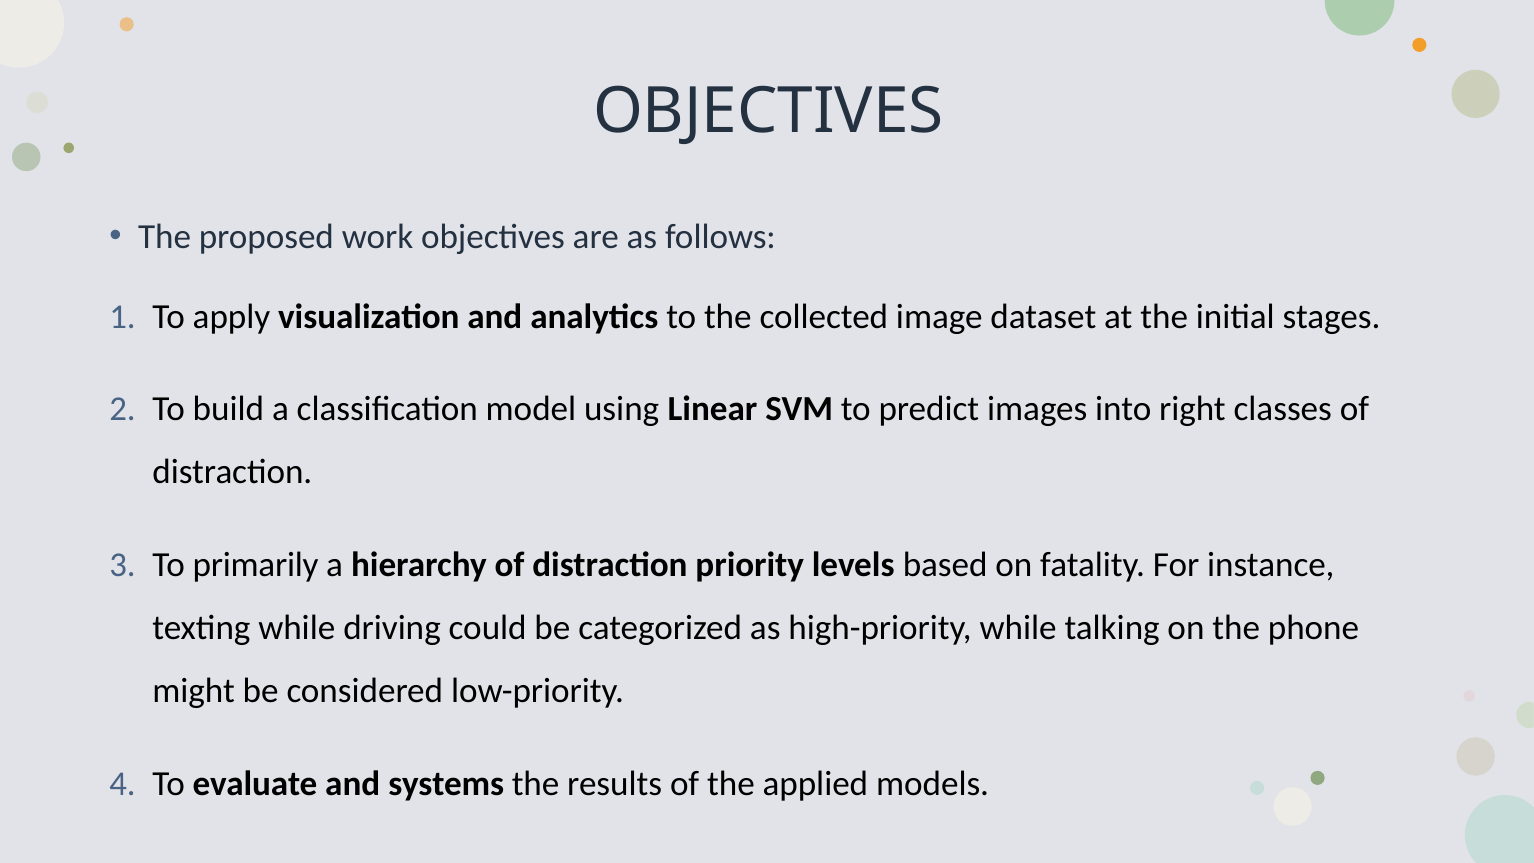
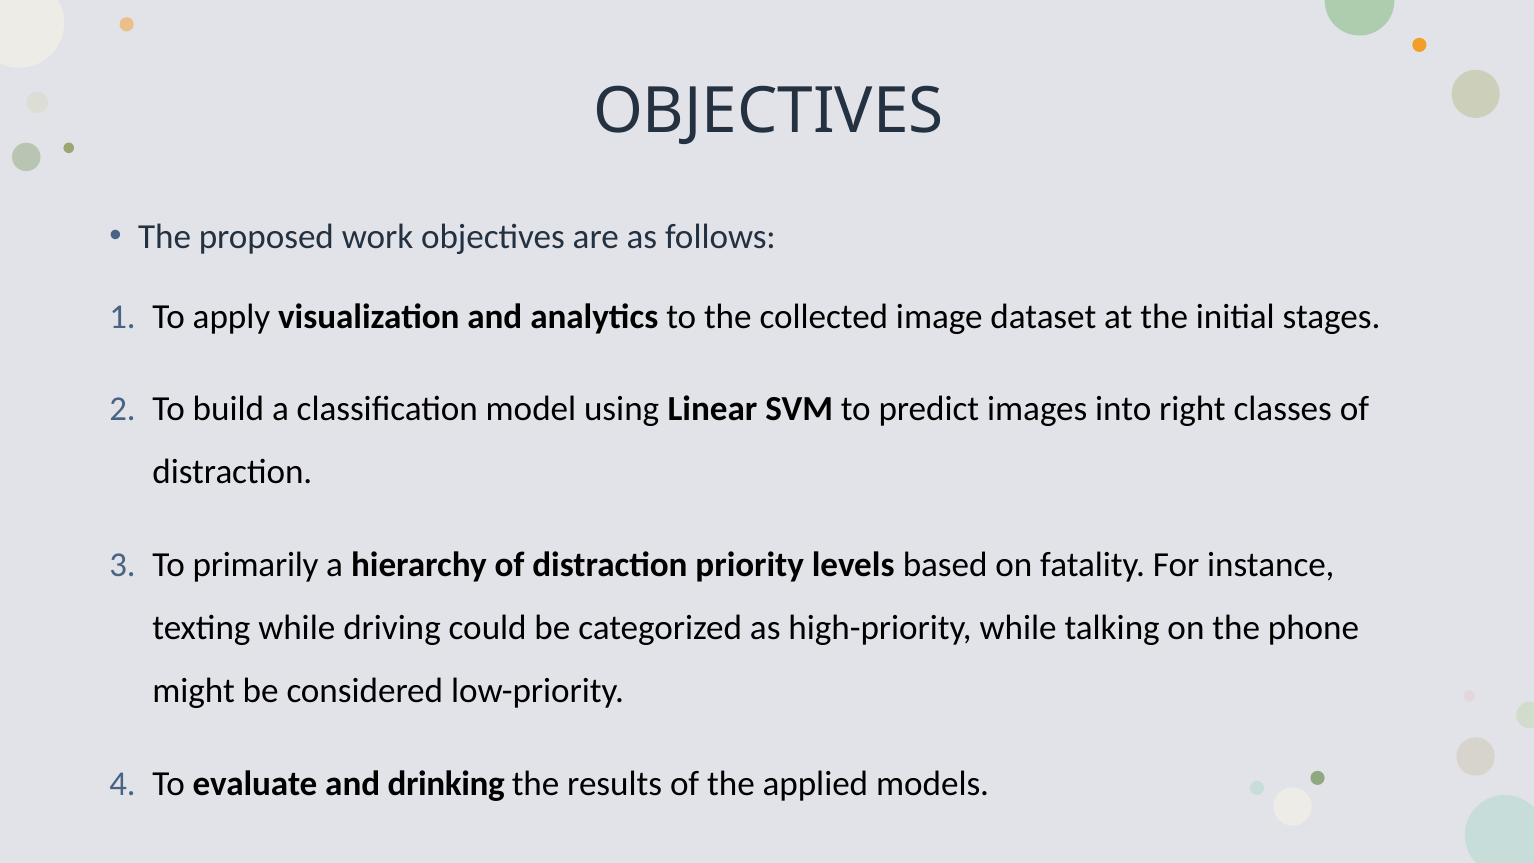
systems: systems -> drinking
